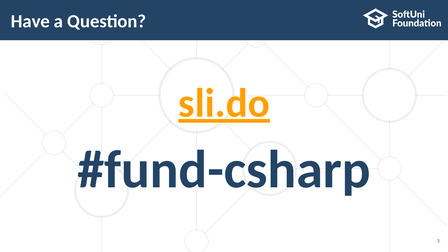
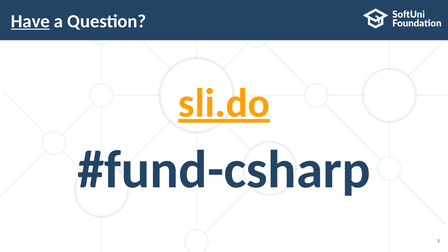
Have underline: none -> present
